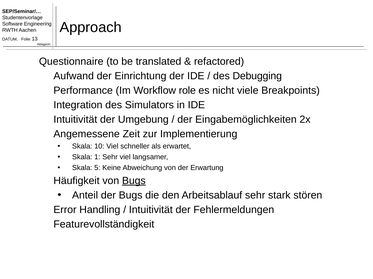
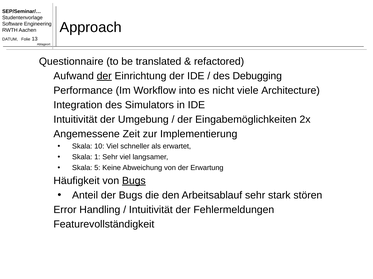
der at (104, 76) underline: none -> present
role: role -> into
Breakpoints: Breakpoints -> Architecture
